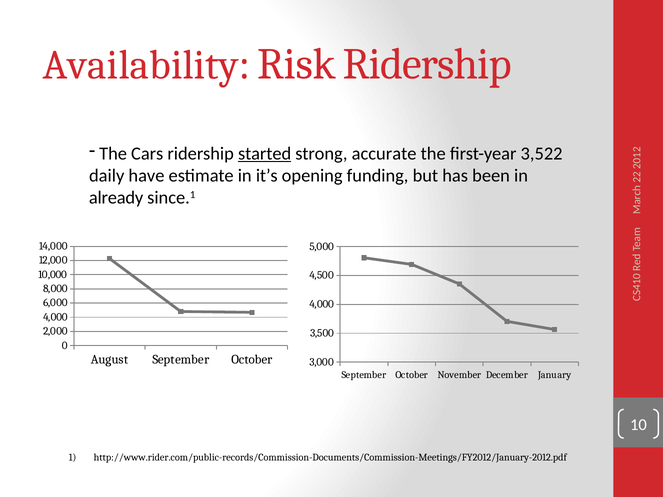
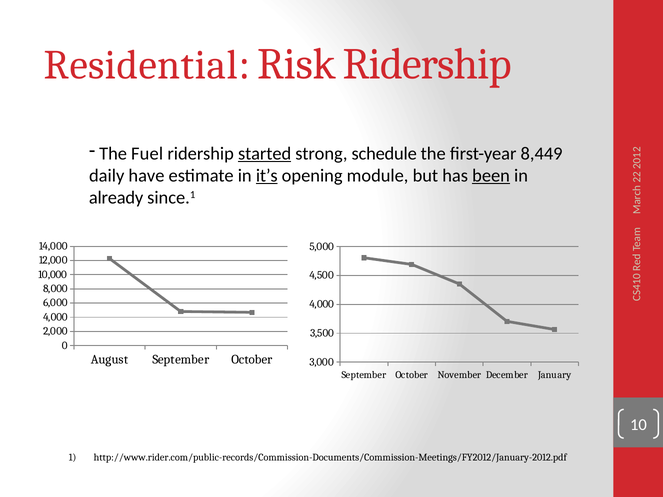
Availability: Availability -> Residential
Cars: Cars -> Fuel
accurate: accurate -> schedule
3,522: 3,522 -> 8,449
it’s underline: none -> present
funding: funding -> module
been underline: none -> present
